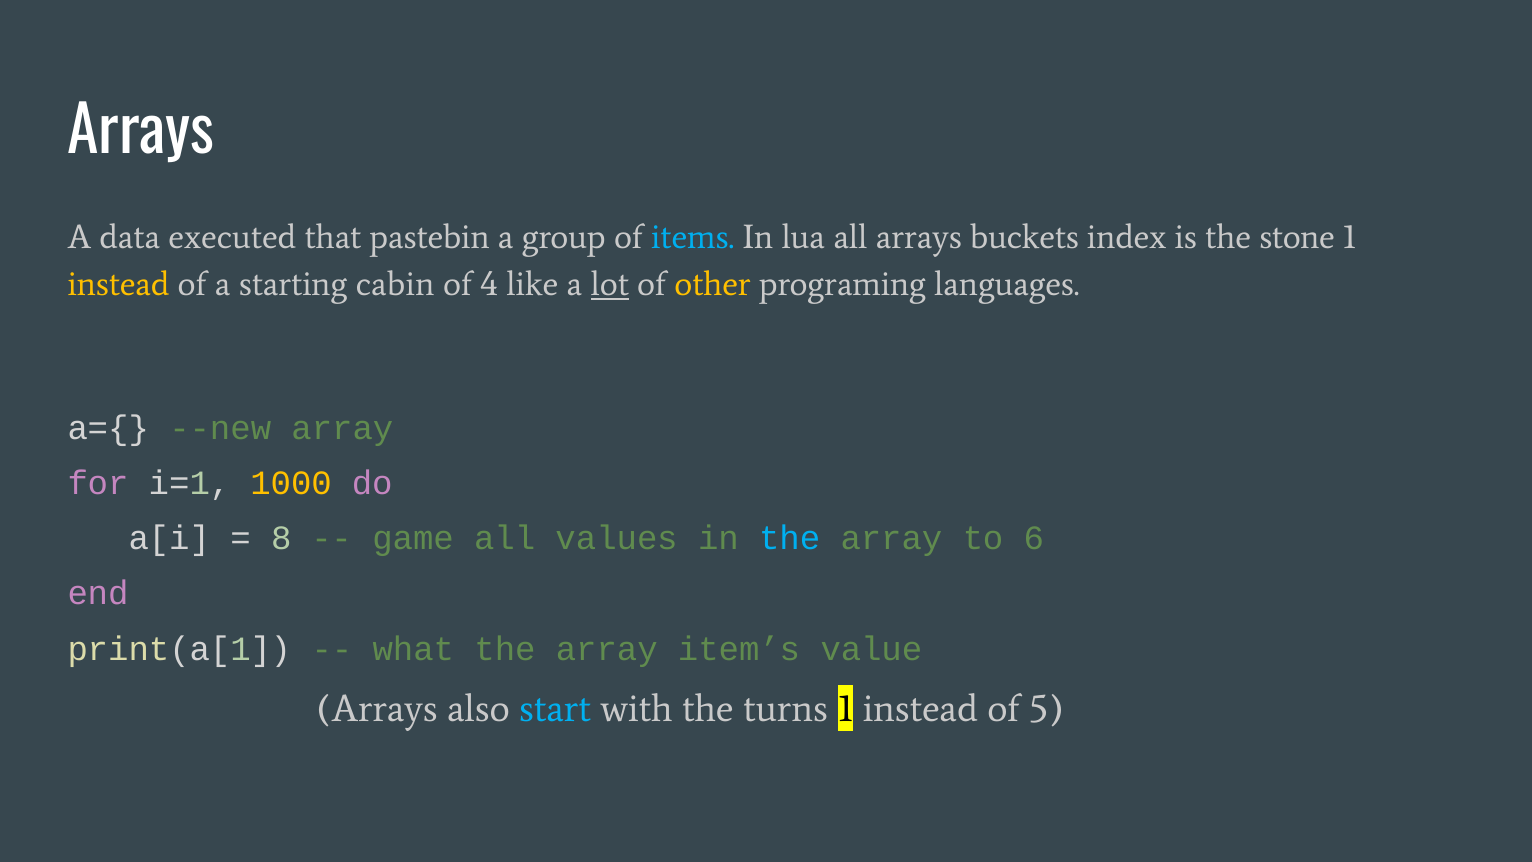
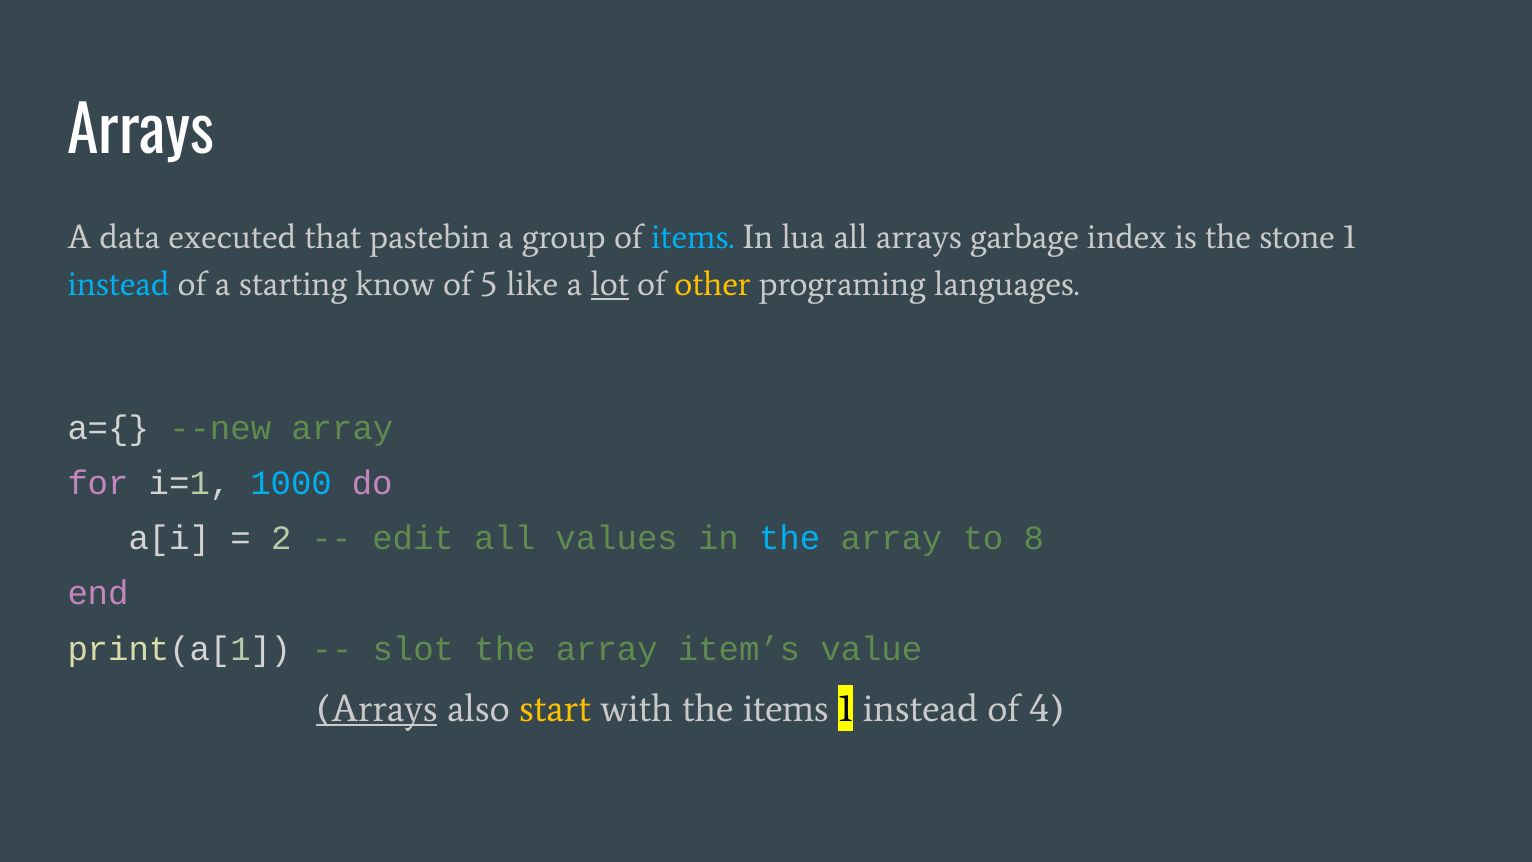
buckets: buckets -> garbage
instead at (119, 284) colour: yellow -> light blue
cabin: cabin -> know
4: 4 -> 5
1000 colour: yellow -> light blue
8: 8 -> 2
game: game -> edit
6: 6 -> 8
what: what -> slot
Arrays at (377, 708) underline: none -> present
start colour: light blue -> yellow
the turns: turns -> items
5: 5 -> 4
